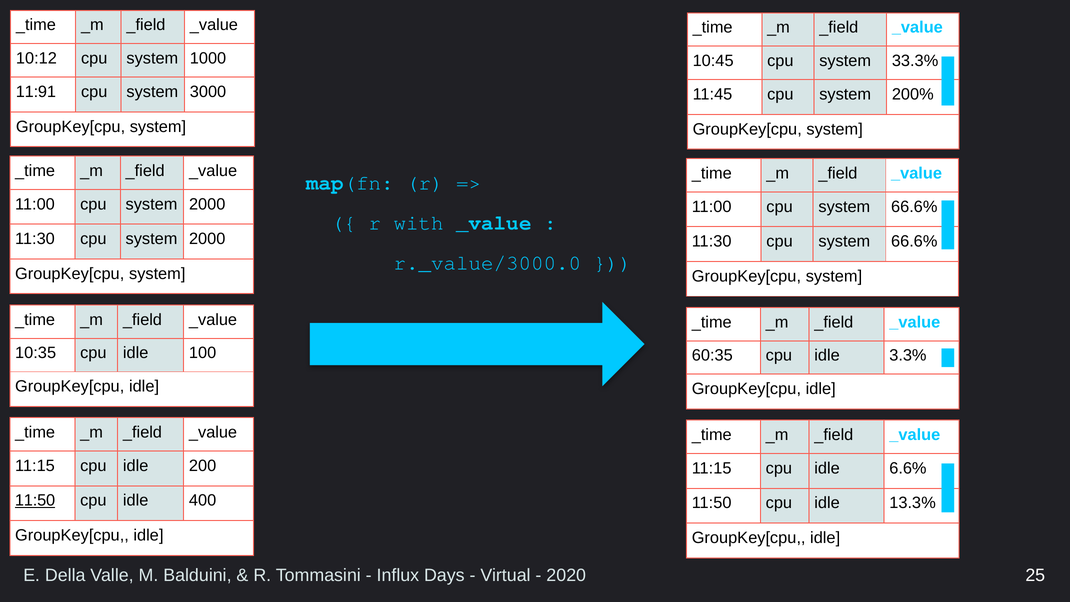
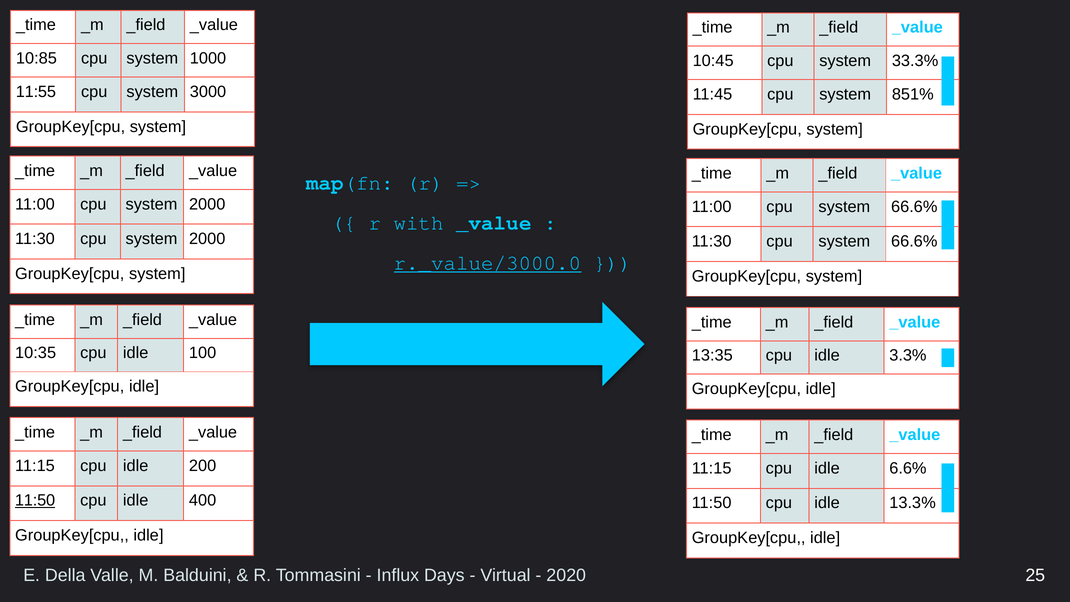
10:12: 10:12 -> 10:85
11:91: 11:91 -> 11:55
200%: 200% -> 851%
r._value/3000.0 underline: none -> present
60:35: 60:35 -> 13:35
